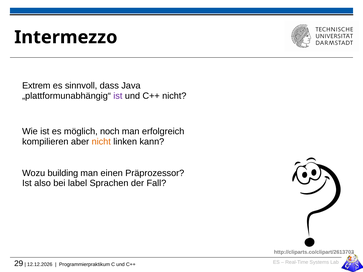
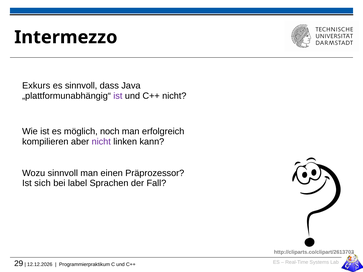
Extrem: Extrem -> Exkurs
nicht at (101, 142) colour: orange -> purple
Wozu building: building -> sinnvoll
also: also -> sich
